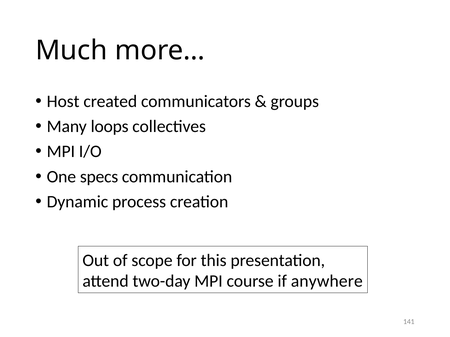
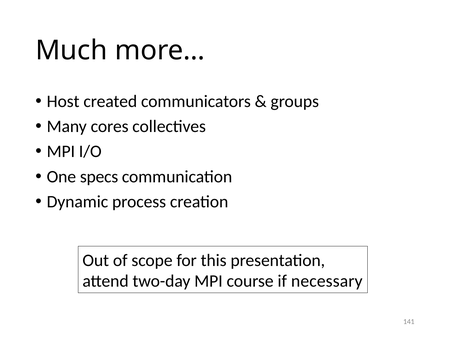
loops: loops -> cores
anywhere: anywhere -> necessary
